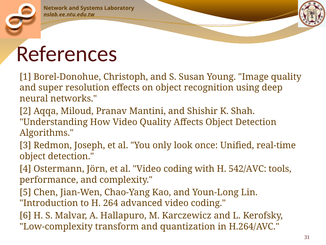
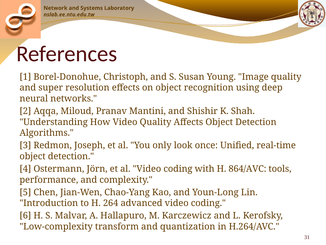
542/AVC: 542/AVC -> 864/AVC
